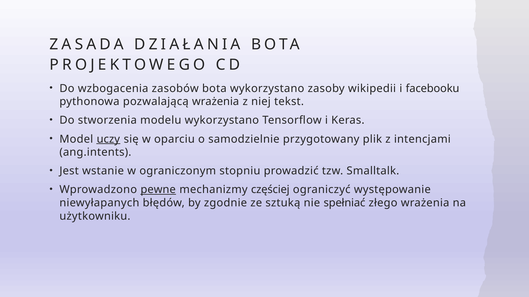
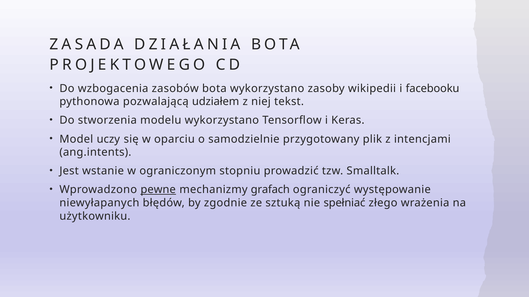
pozwalającą wrażenia: wrażenia -> udziałem
uczy underline: present -> none
częściej: częściej -> grafach
